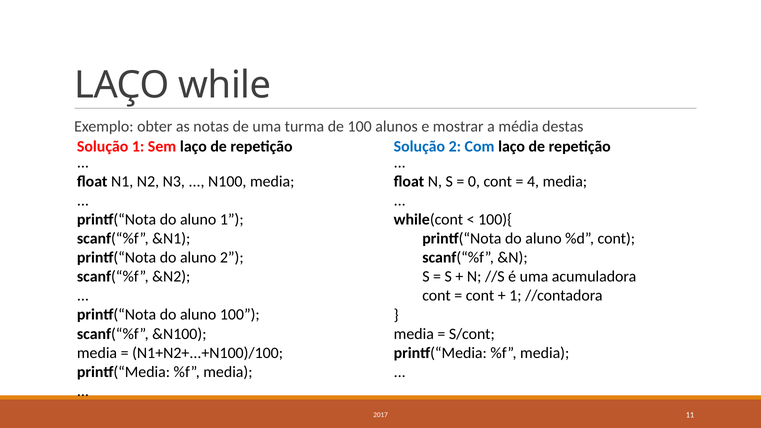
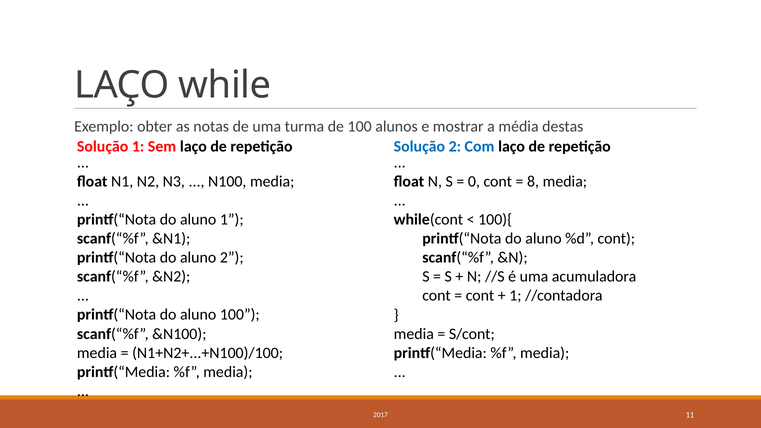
4: 4 -> 8
